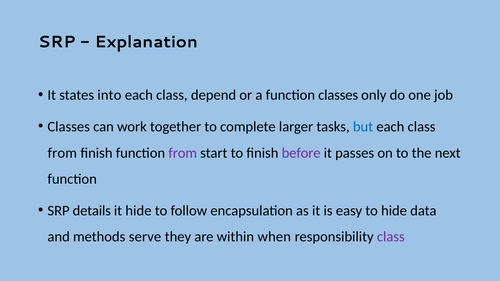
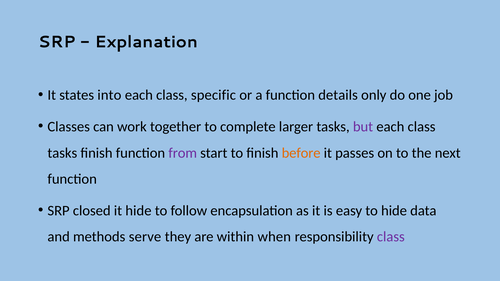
depend: depend -> specific
function classes: classes -> details
but colour: blue -> purple
from at (62, 153): from -> tasks
before colour: purple -> orange
details: details -> closed
